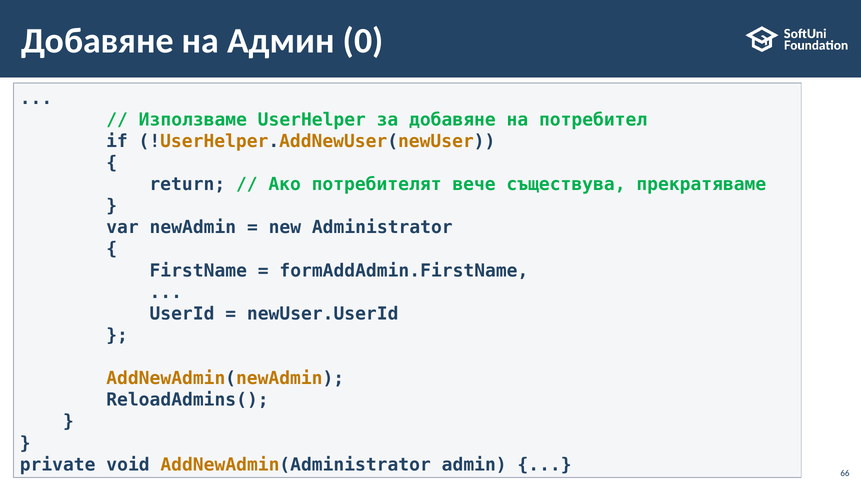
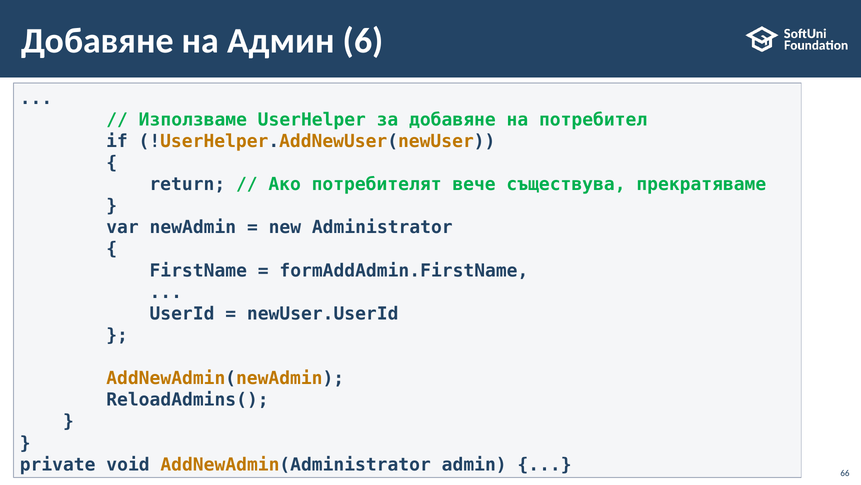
0: 0 -> 6
